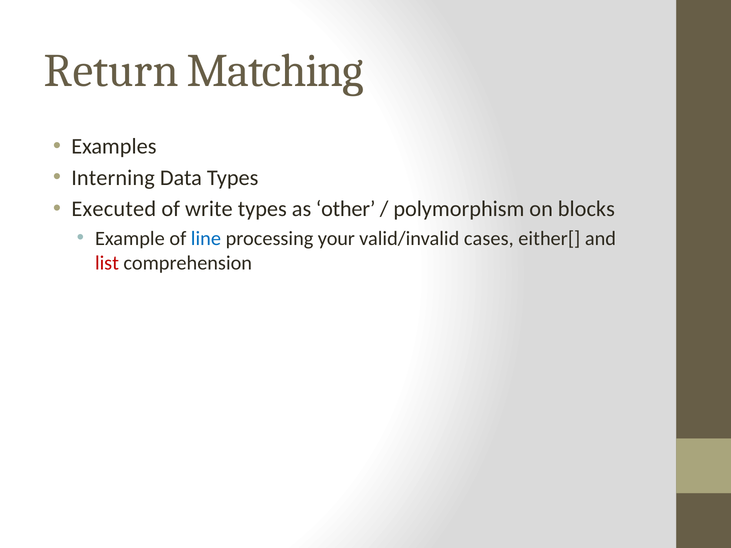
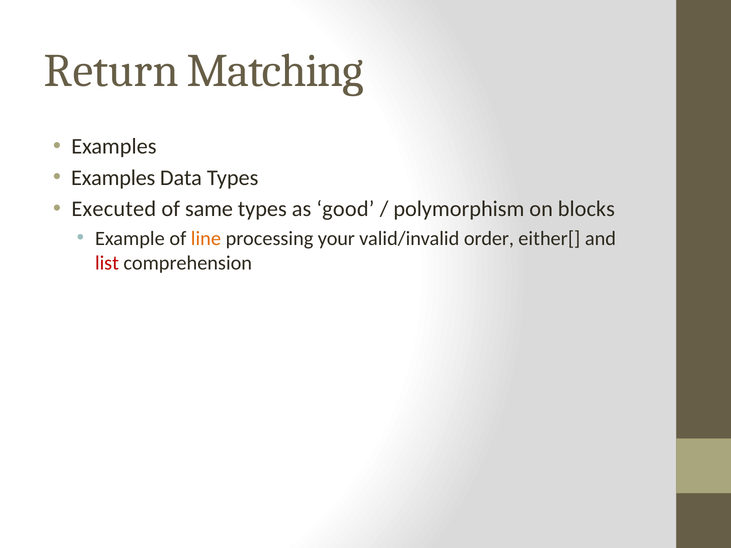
Interning at (113, 178): Interning -> Examples
write: write -> same
other: other -> good
line colour: blue -> orange
cases: cases -> order
